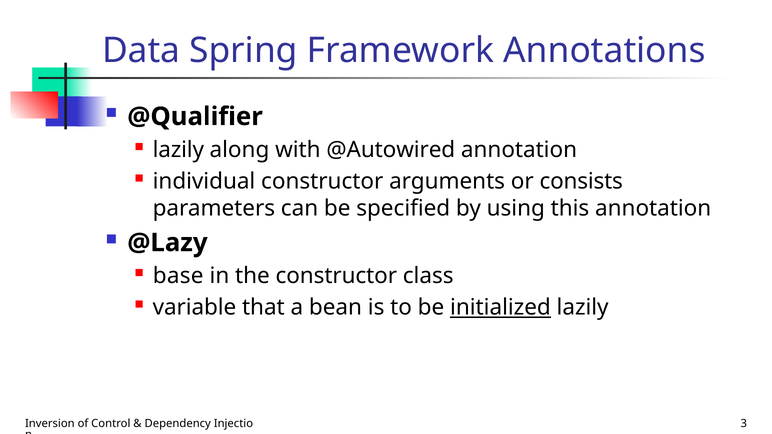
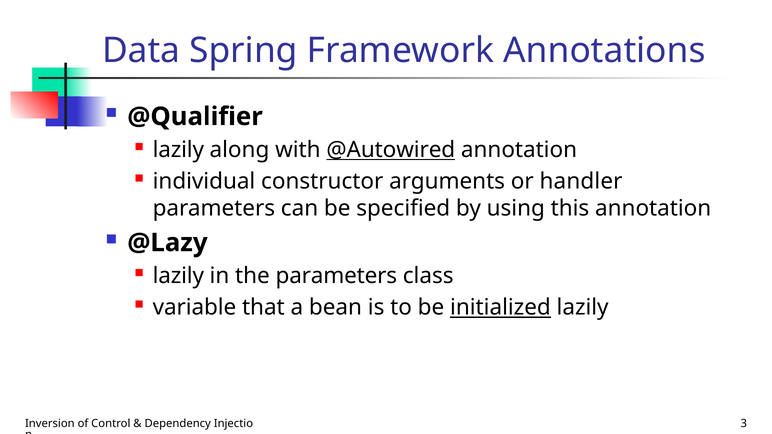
@Autowired underline: none -> present
consists: consists -> handler
base at (178, 276): base -> lazily
the constructor: constructor -> parameters
